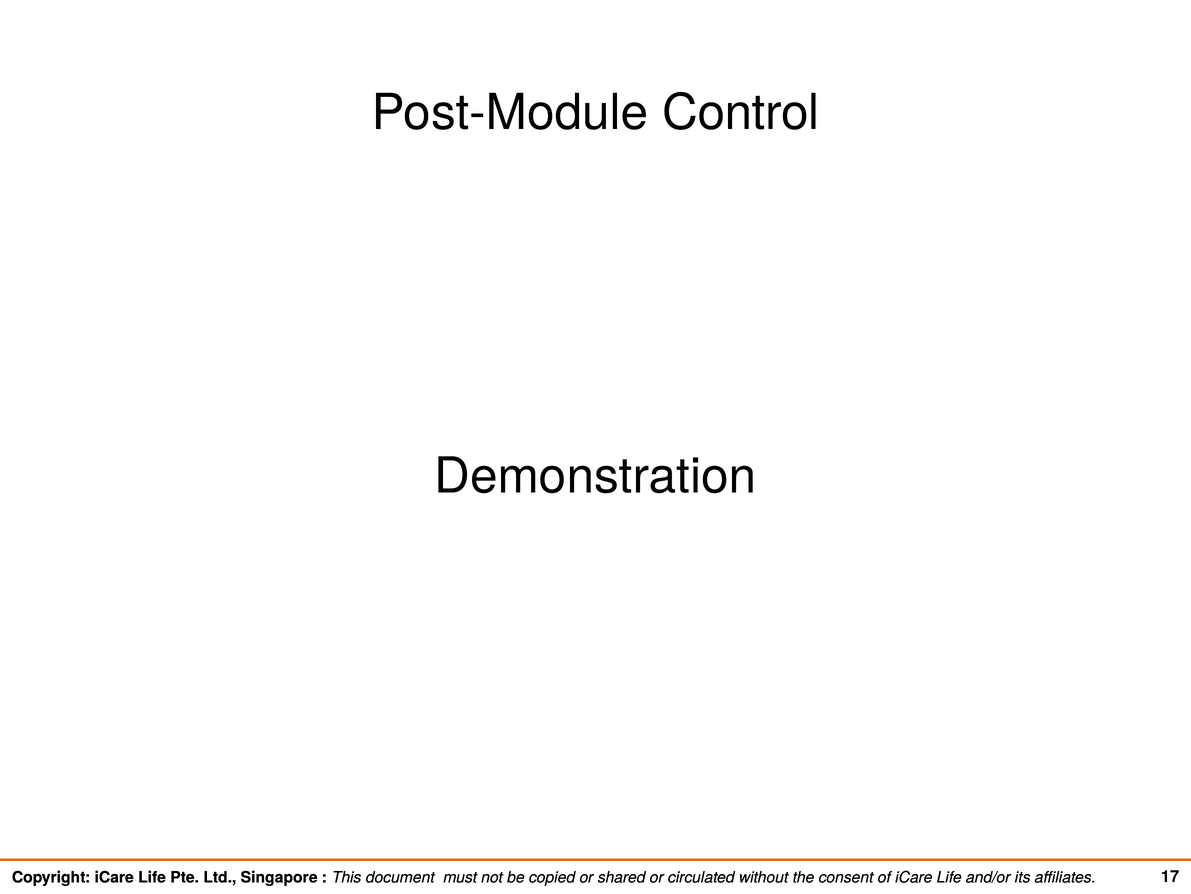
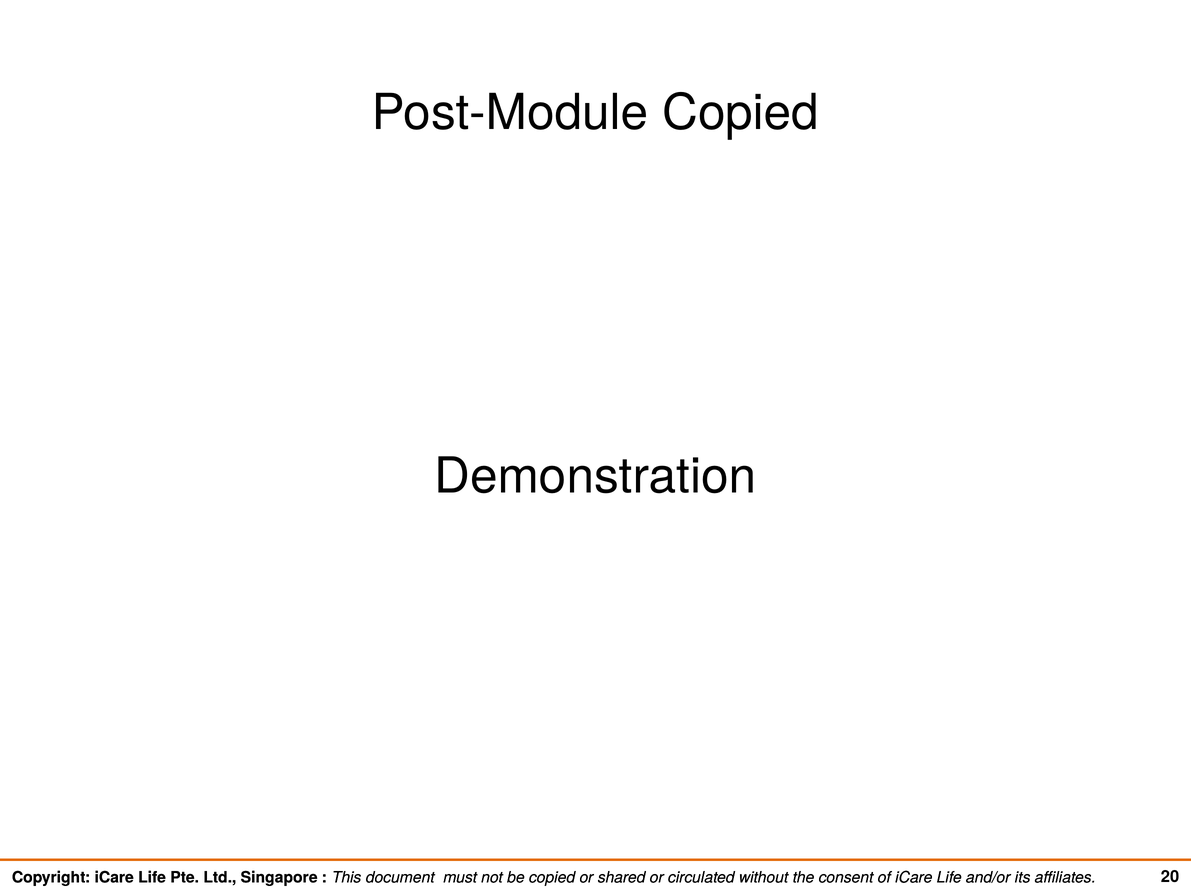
Post-Module Control: Control -> Copied
17: 17 -> 20
